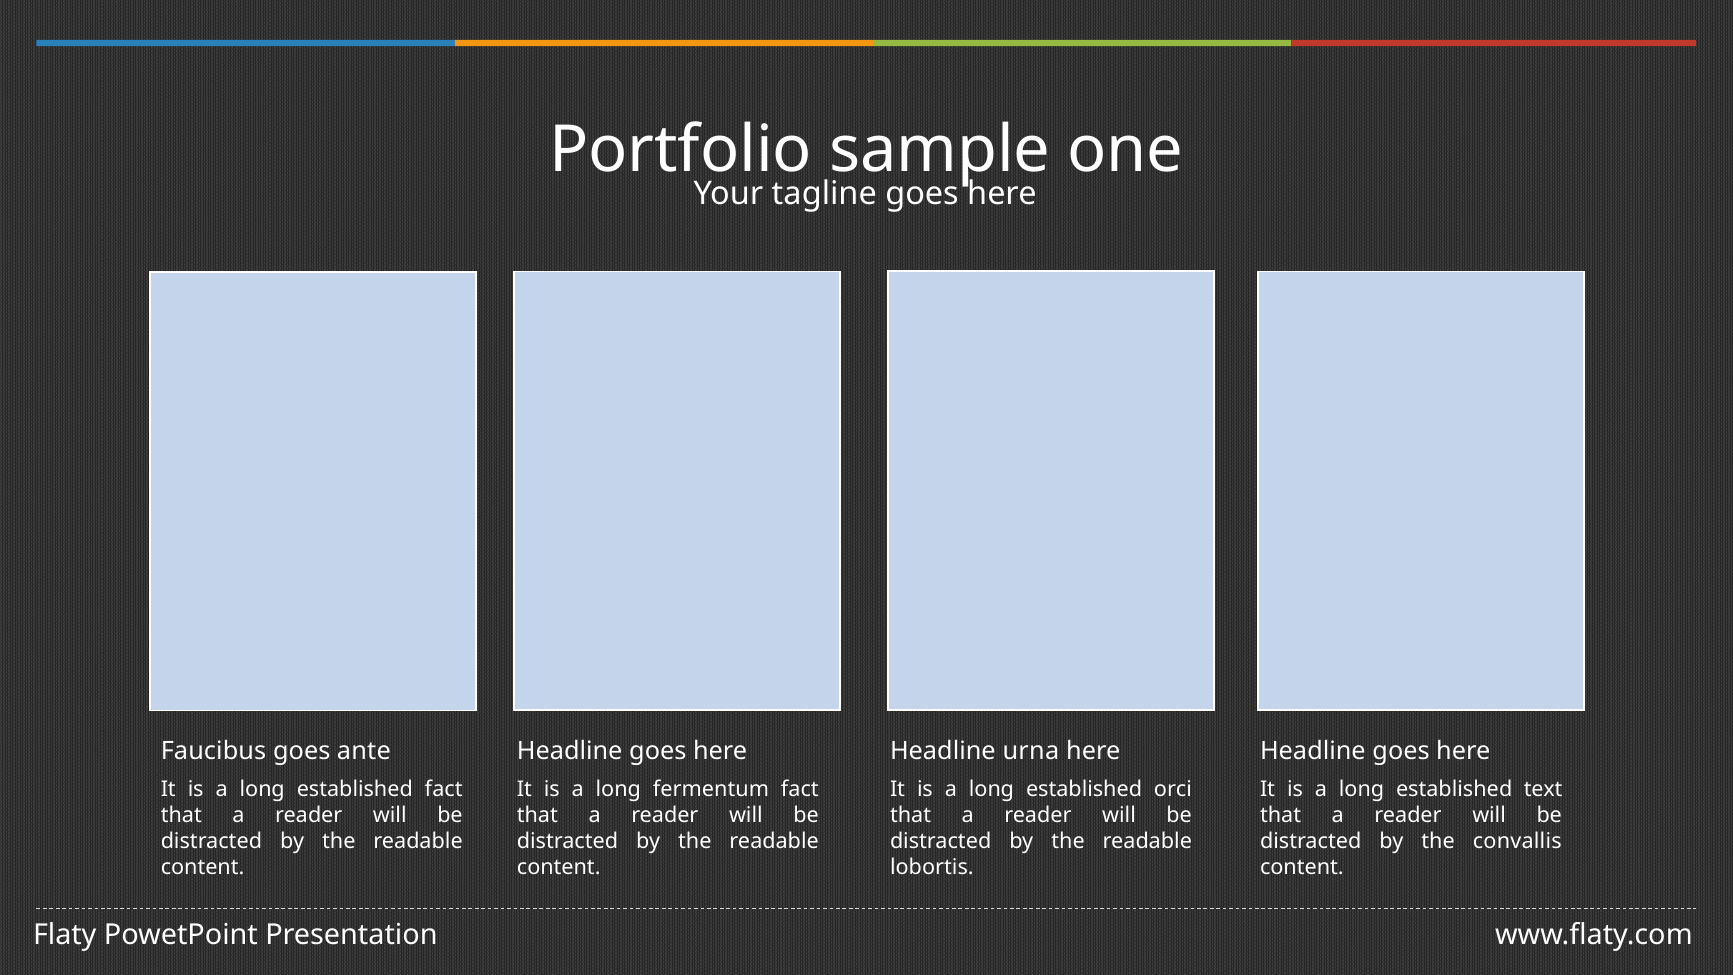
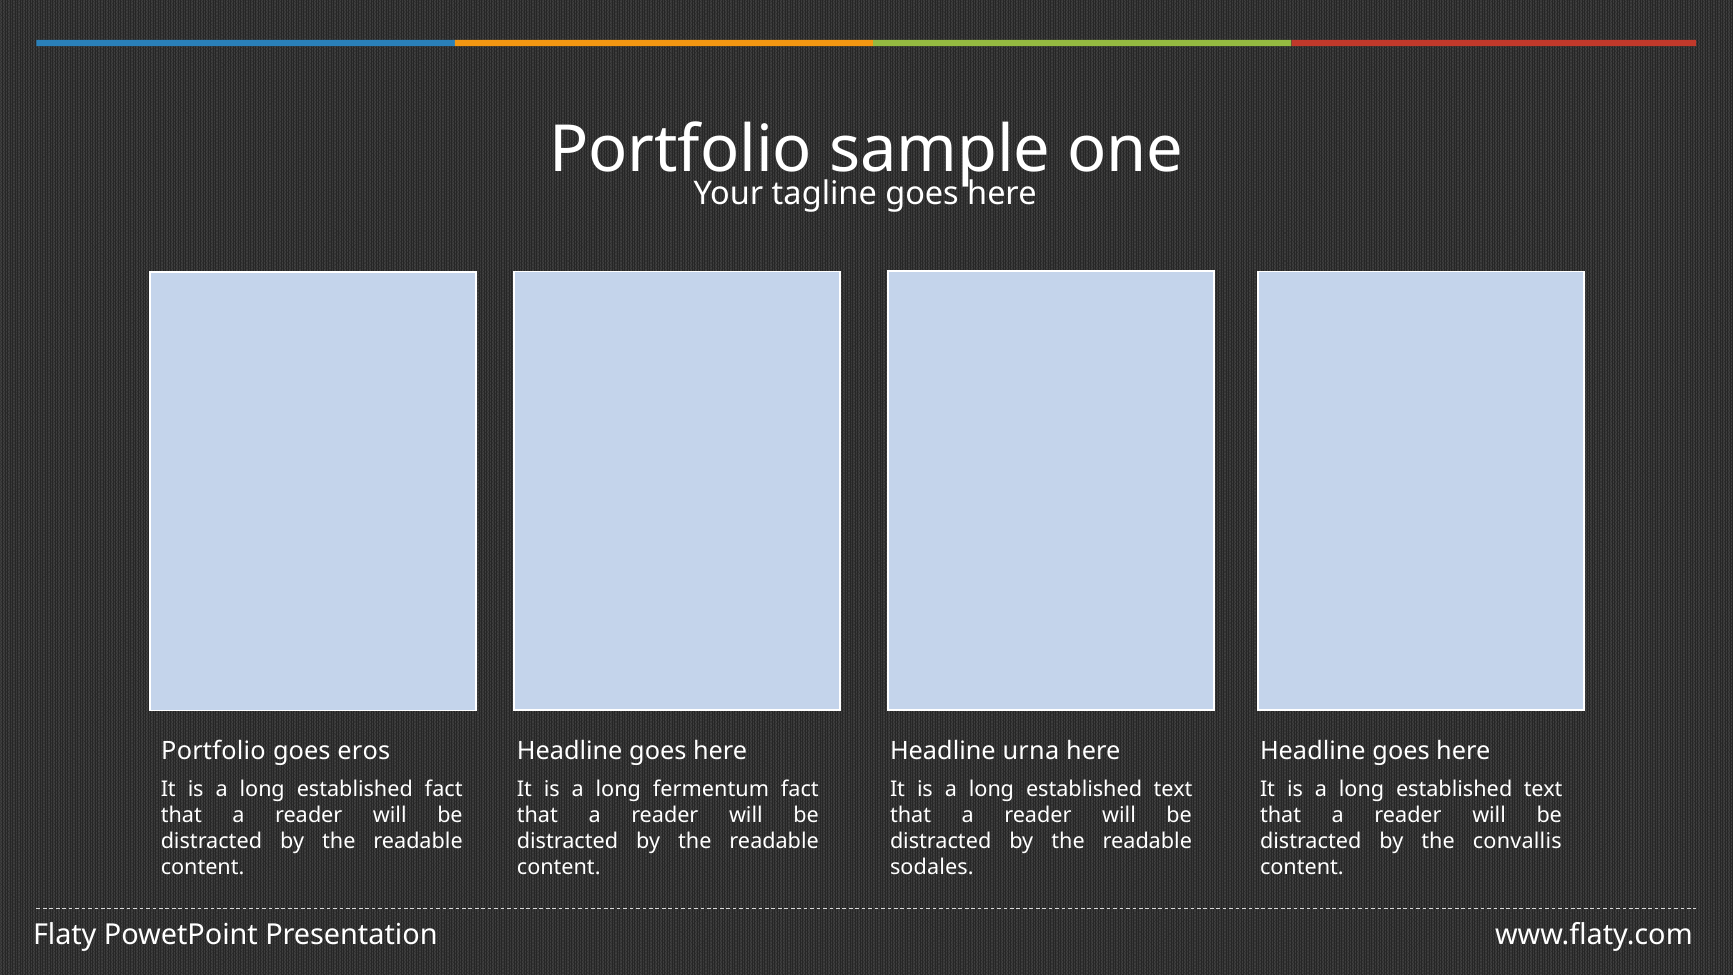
Faucibus at (214, 751): Faucibus -> Portfolio
ante: ante -> eros
orci at (1173, 789): orci -> text
lobortis: lobortis -> sodales
